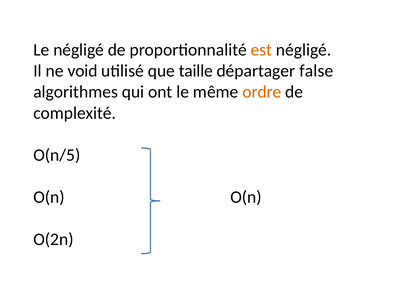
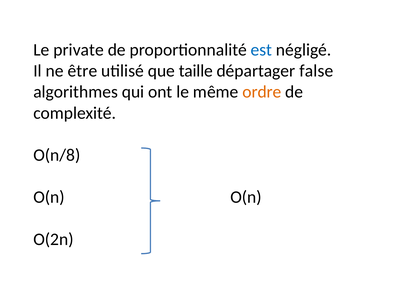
Le négligé: négligé -> private
est colour: orange -> blue
void: void -> être
O(n/5: O(n/5 -> O(n/8
